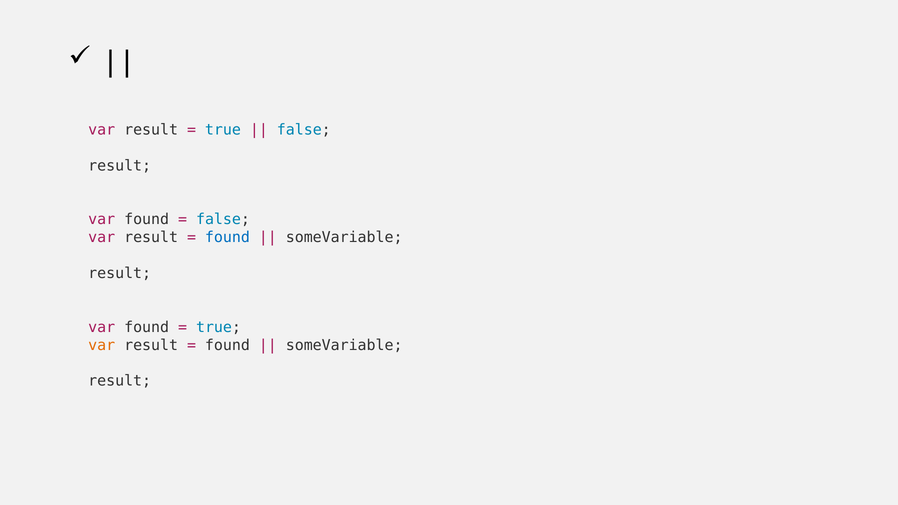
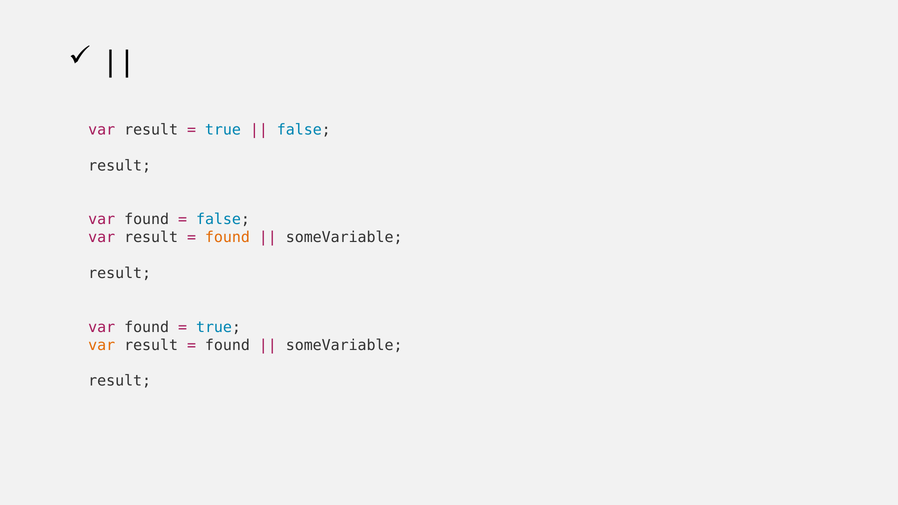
found at (227, 237) colour: blue -> orange
